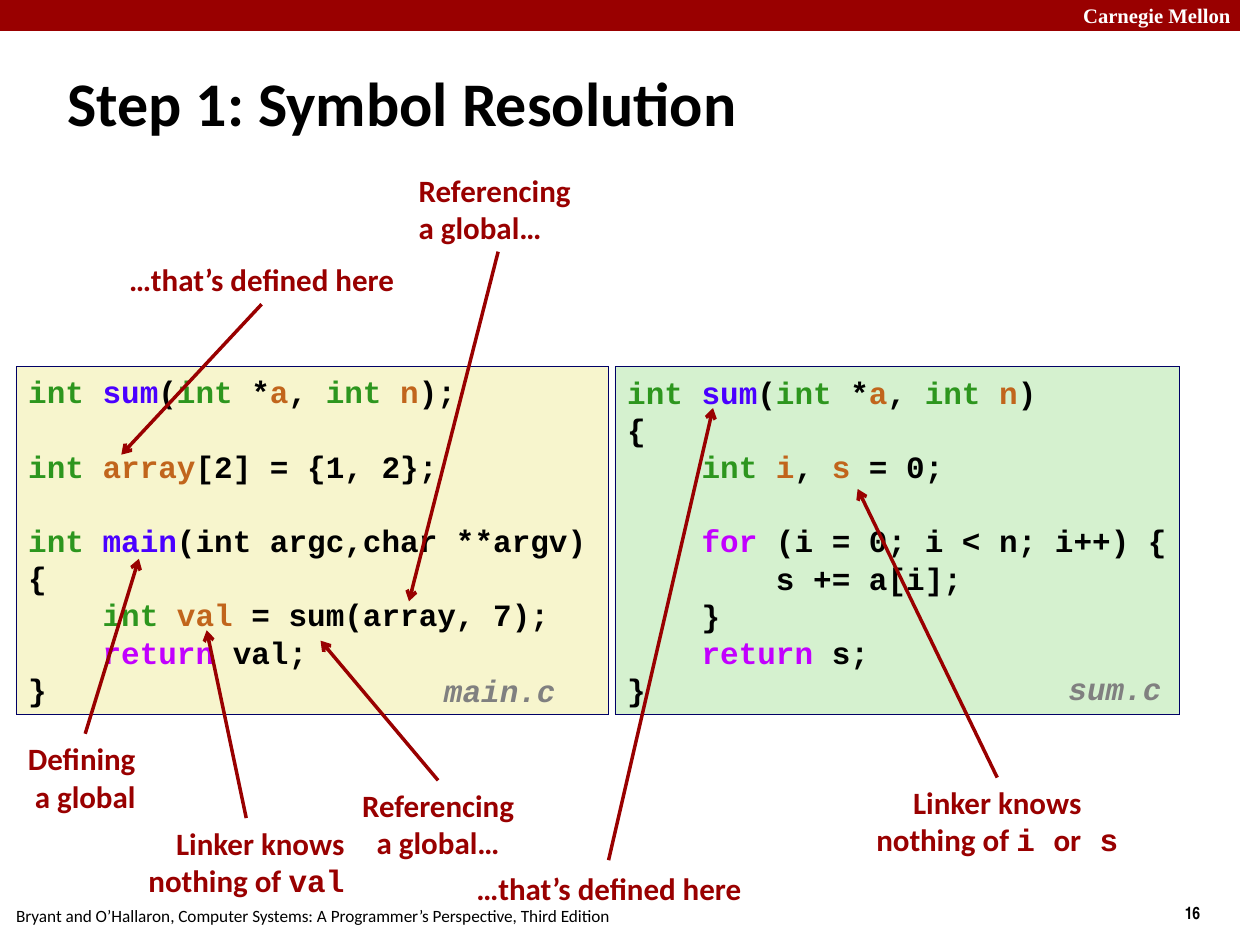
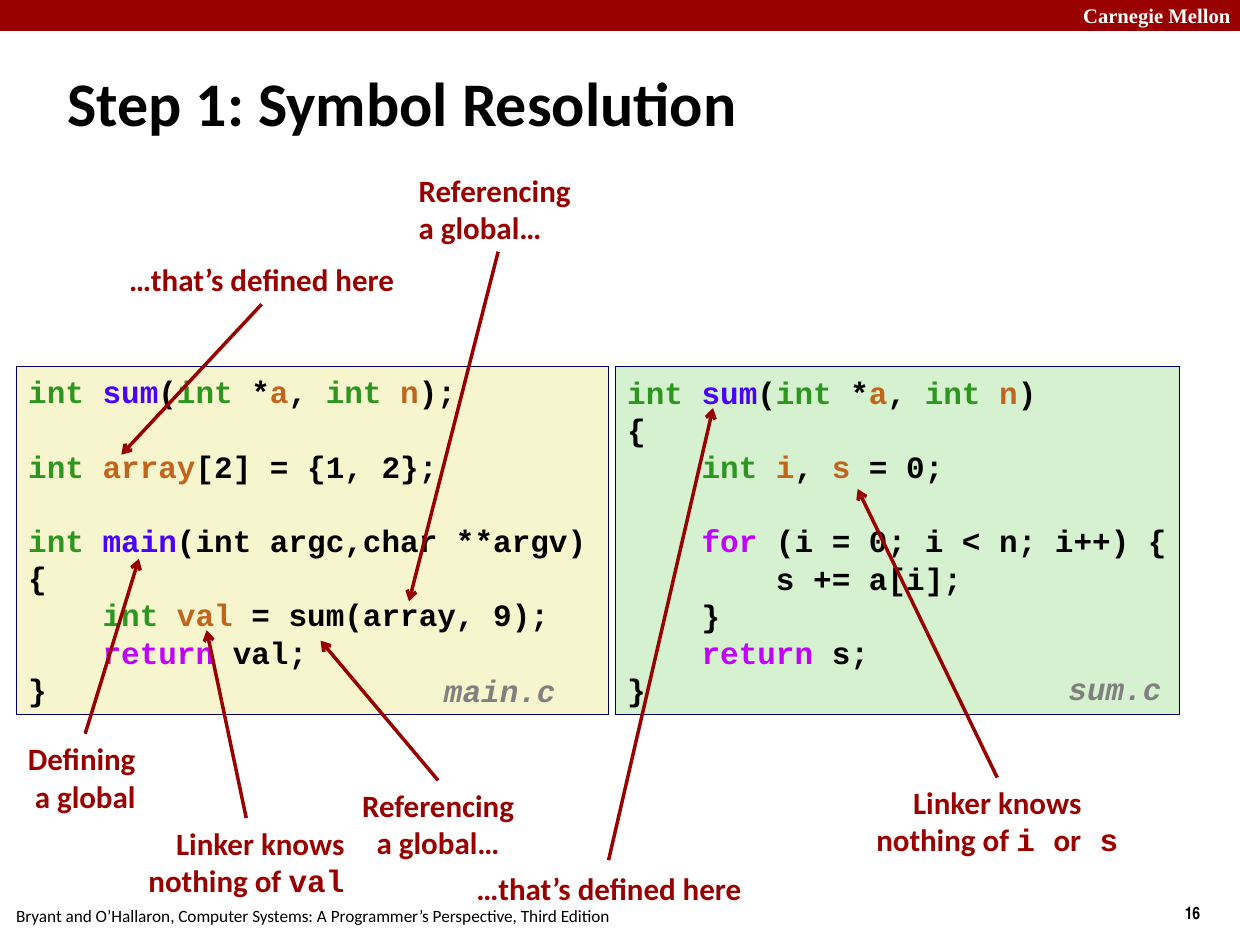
7: 7 -> 9
